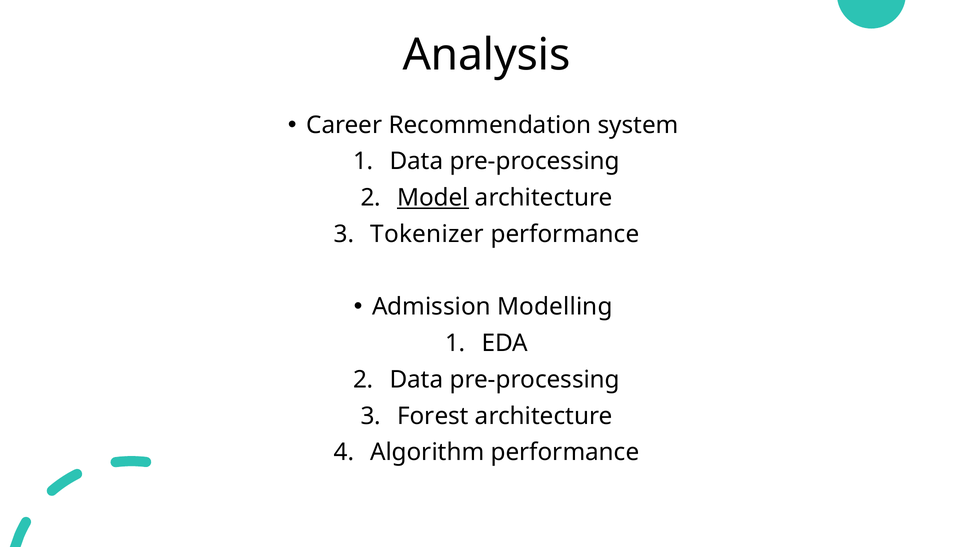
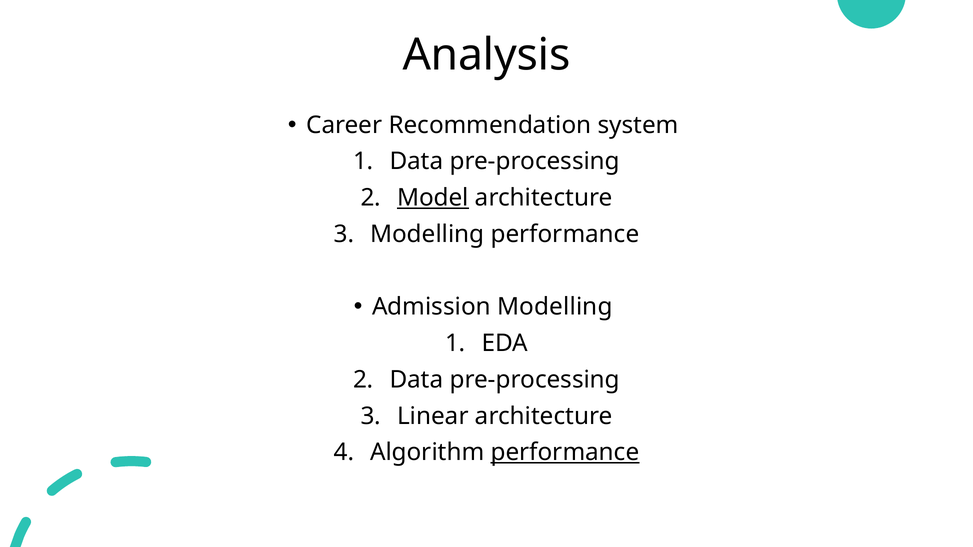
Tokenizer at (427, 234): Tokenizer -> Modelling
Forest: Forest -> Linear
performance at (565, 453) underline: none -> present
